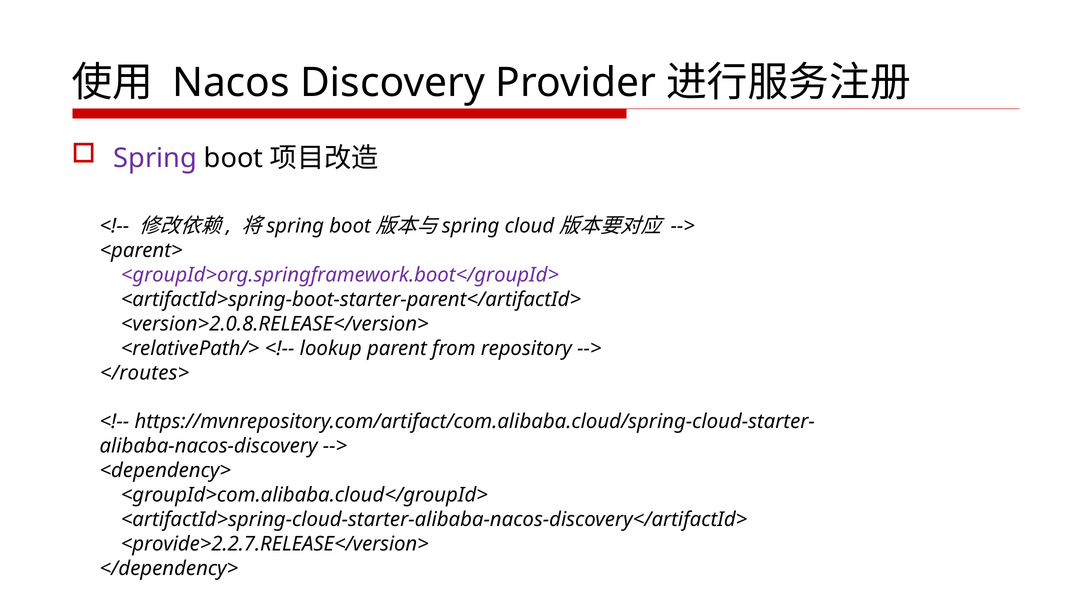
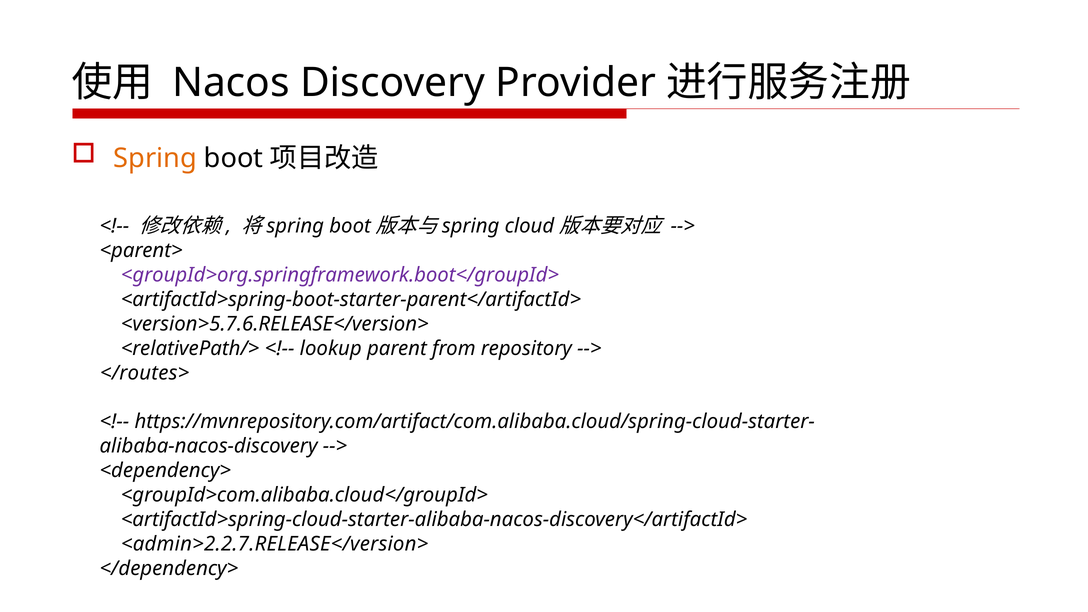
Spring colour: purple -> orange
<version>2.0.8.RELEASE</version>: <version>2.0.8.RELEASE</version> -> <version>5.7.6.RELEASE</version>
<provide>2.2.7.RELEASE</version>: <provide>2.2.7.RELEASE</version> -> <admin>2.2.7.RELEASE</version>
